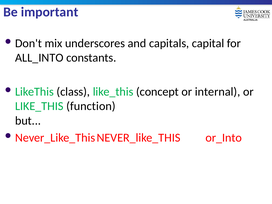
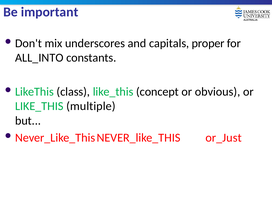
capital: capital -> proper
internal: internal -> obvious
function: function -> multiple
or_Into: or_Into -> or_Just
